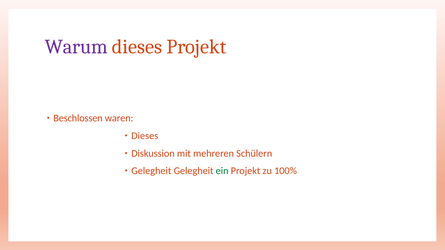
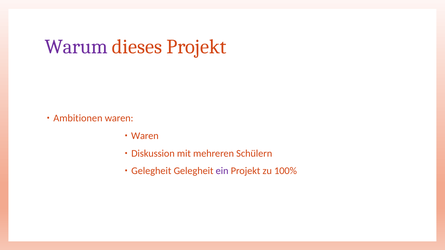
Beschlossen: Beschlossen -> Ambitionen
Dieses at (145, 136): Dieses -> Waren
ein colour: green -> purple
